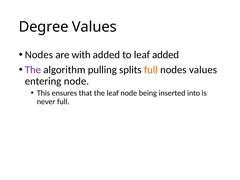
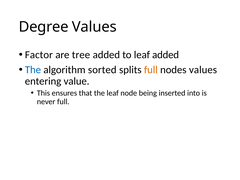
Nodes at (39, 55): Nodes -> Factor
with: with -> tree
The at (33, 70) colour: purple -> blue
pulling: pulling -> sorted
entering node: node -> value
